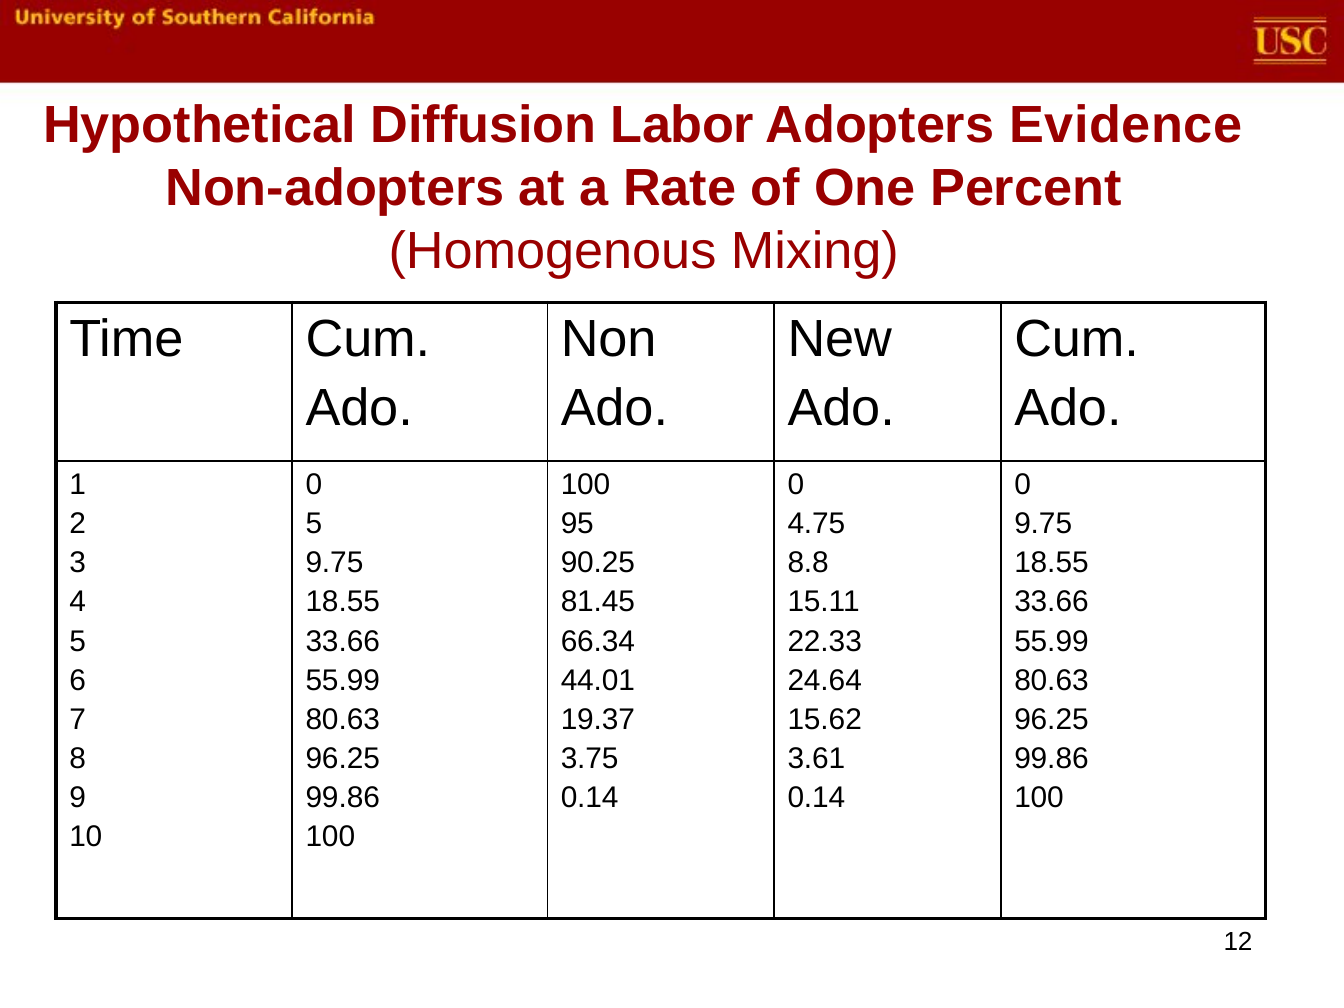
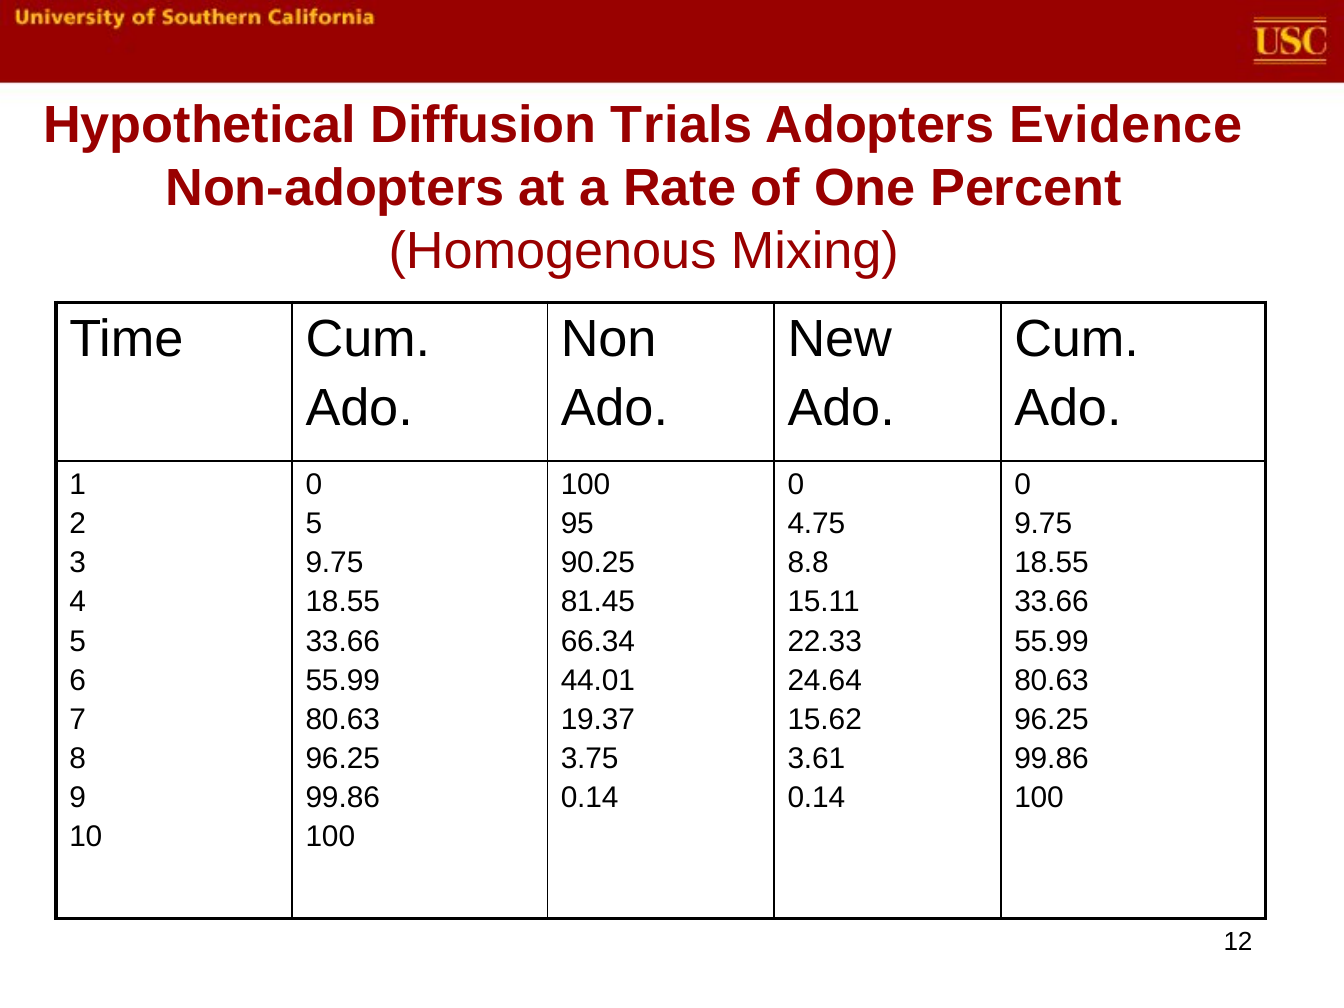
Labor: Labor -> Trials
